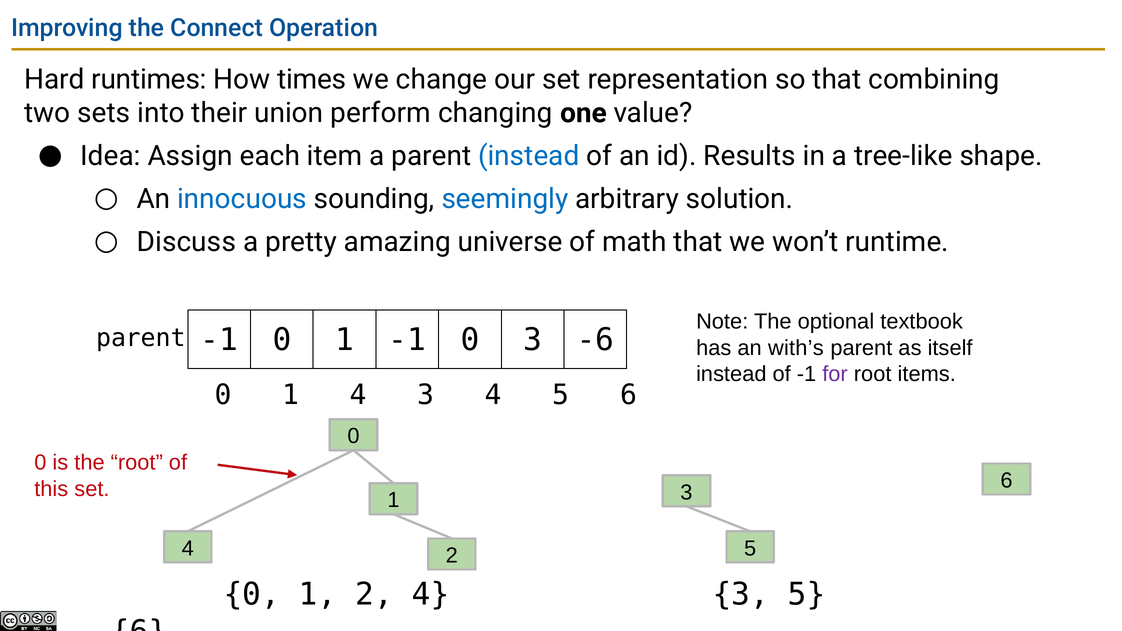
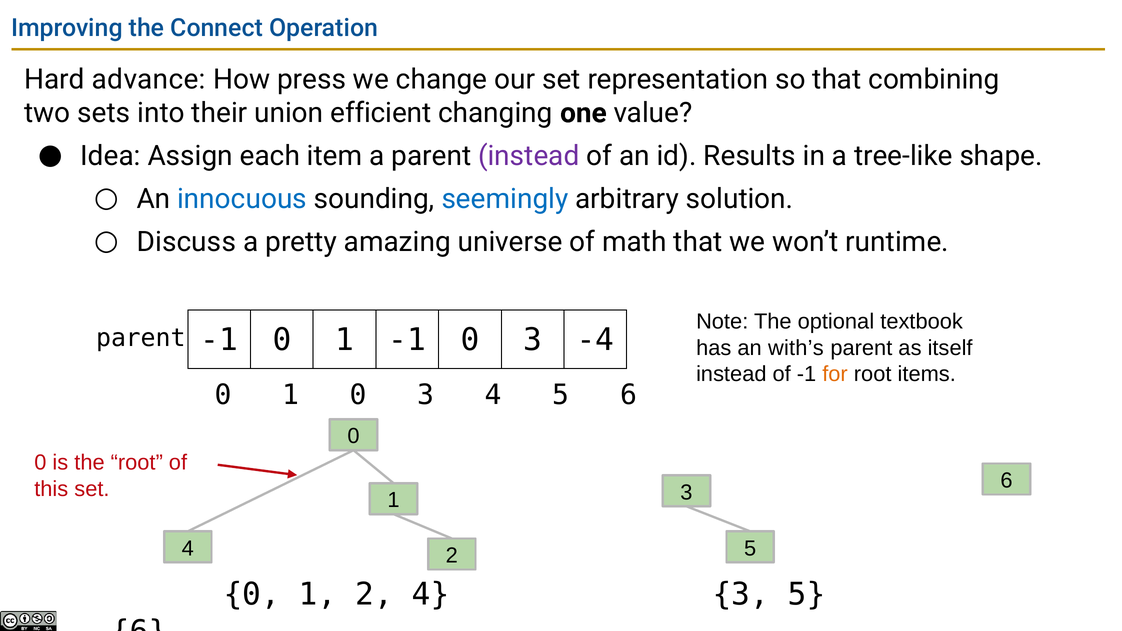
runtimes: runtimes -> advance
times: times -> press
perform: perform -> efficient
instead at (529, 156) colour: blue -> purple
-6: -6 -> -4
for colour: purple -> orange
0 1 4: 4 -> 0
